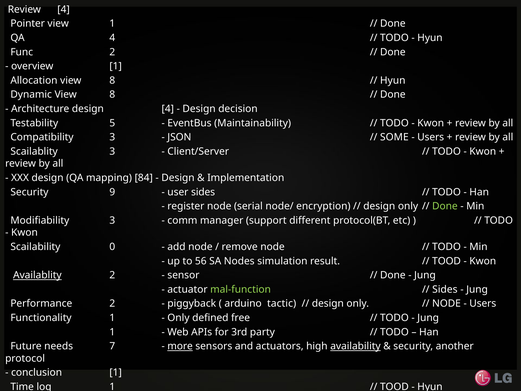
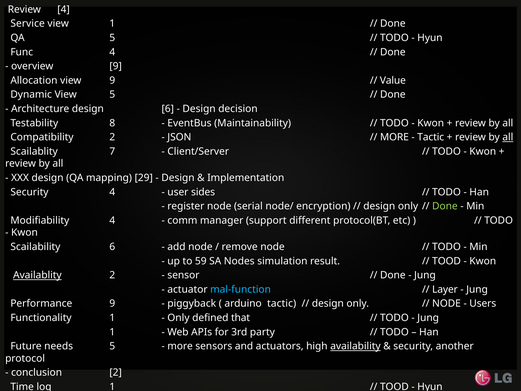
Pointer: Pointer -> Service
QA 4: 4 -> 5
Func 2: 2 -> 4
overview 1: 1 -> 9
Allocation view 8: 8 -> 9
Hyun at (393, 80): Hyun -> Value
Dynamic View 8: 8 -> 5
design 4: 4 -> 6
5: 5 -> 8
Compatibility 3: 3 -> 2
SOME at (394, 137): SOME -> MORE
Users at (431, 137): Users -> Tactic
all at (508, 137) underline: none -> present
Scailablity 3: 3 -> 7
84: 84 -> 29
Security 9: 9 -> 4
Modifiability 3: 3 -> 4
Scailability 0: 0 -> 6
56: 56 -> 59
mal-function colour: light green -> light blue
Sides at (445, 289): Sides -> Layer
Performance 2: 2 -> 9
free: free -> that
needs 7: 7 -> 5
more at (180, 346) underline: present -> none
conclusion 1: 1 -> 2
